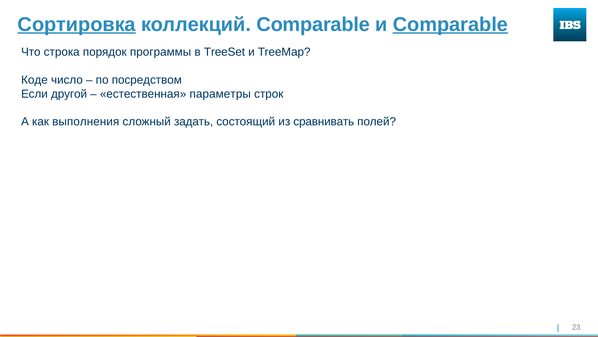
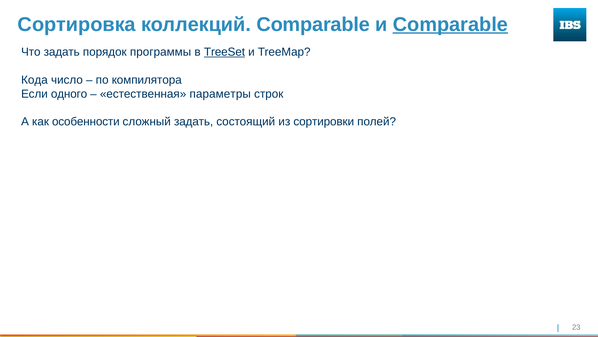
Сортировка underline: present -> none
Что строка: строка -> задать
TreeSet underline: none -> present
Коде: Коде -> Кода
посредством: посредством -> компилятора
другой: другой -> одного
выполнения: выполнения -> особенности
сравнивать: сравнивать -> сортировки
